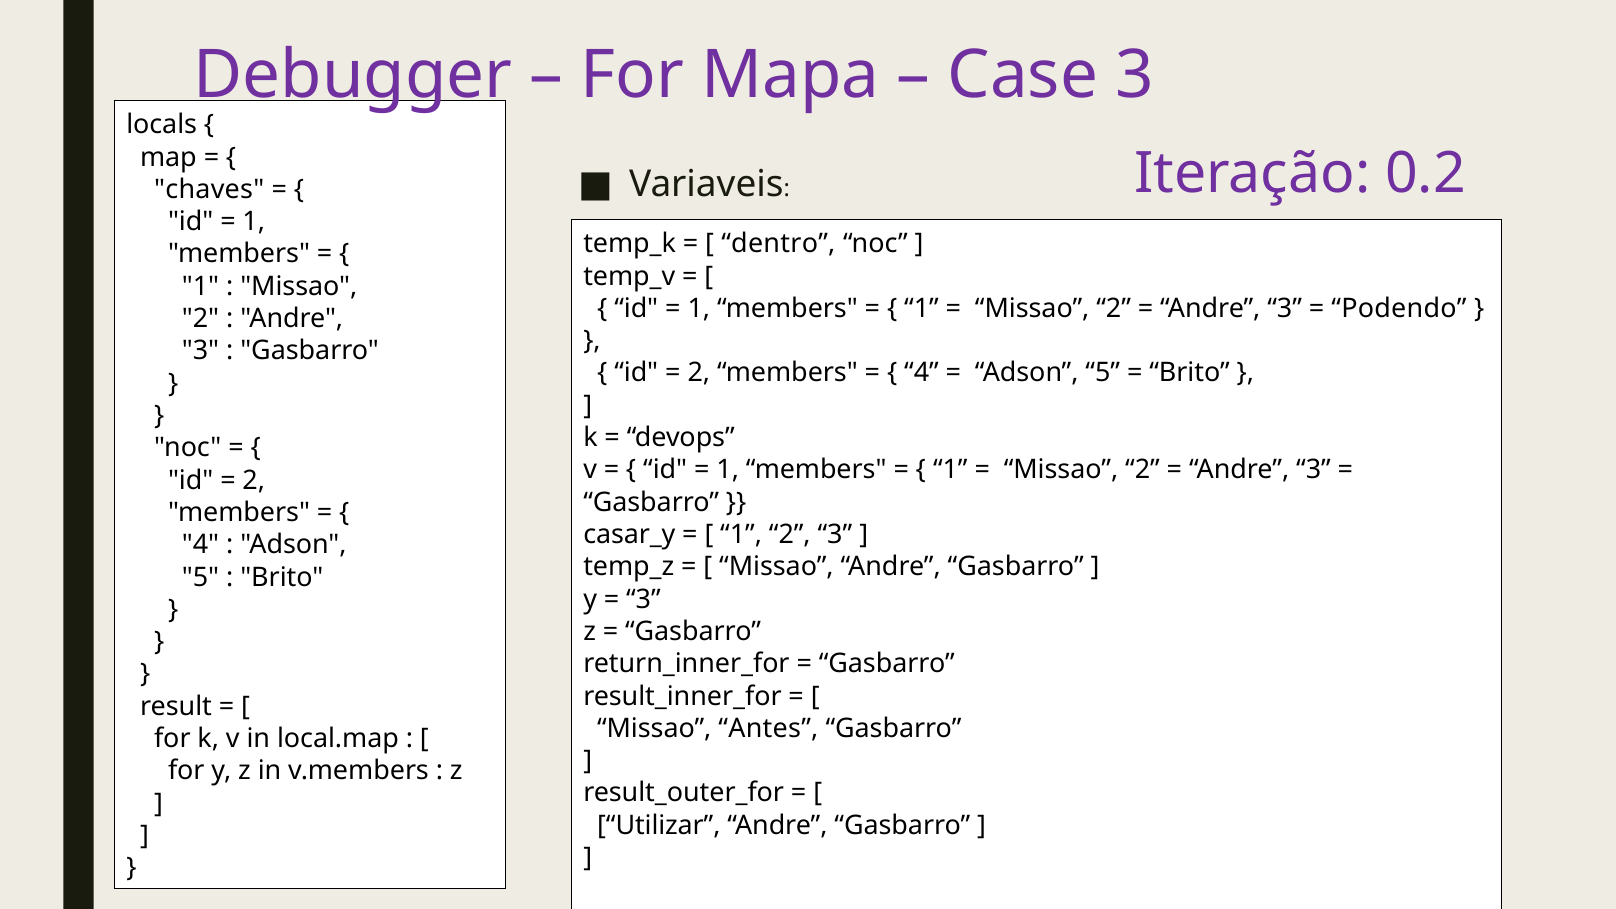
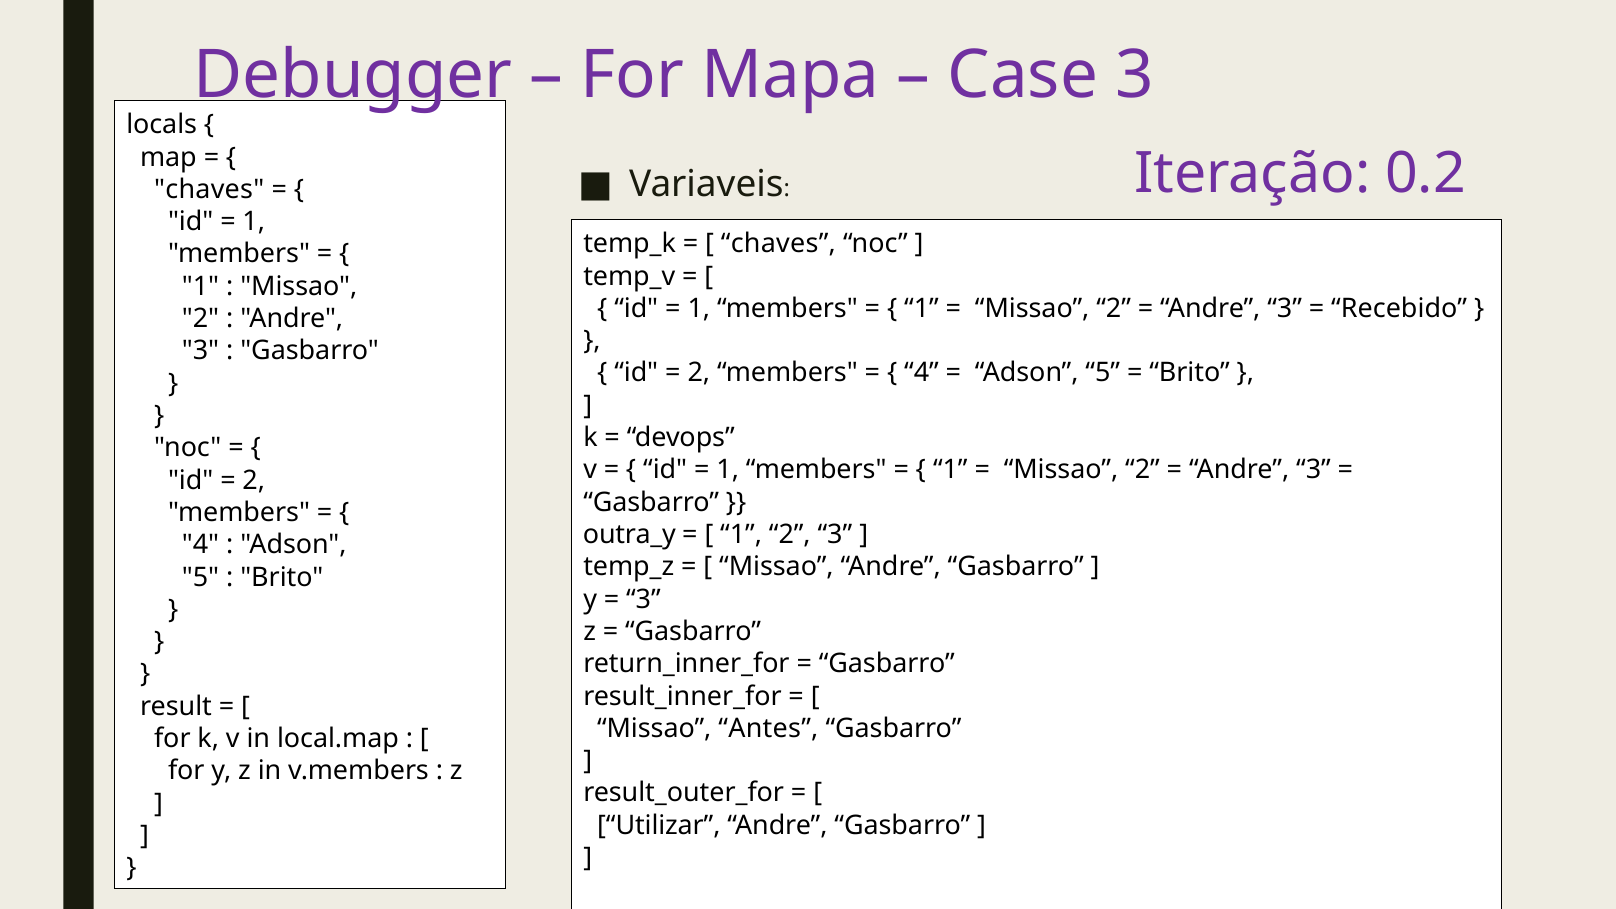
dentro at (778, 244): dentro -> chaves
Podendo: Podendo -> Recebido
casar_y: casar_y -> outra_y
